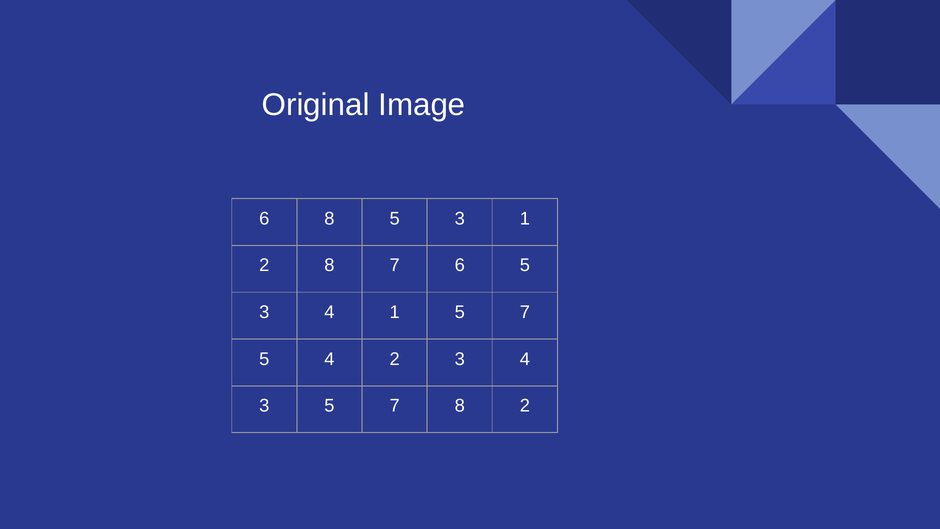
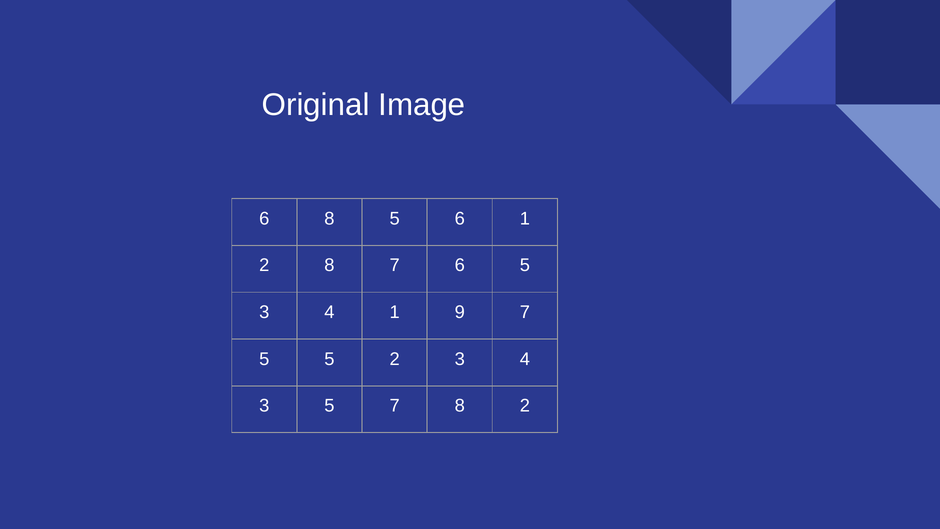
8 5 3: 3 -> 6
1 5: 5 -> 9
5 4: 4 -> 5
